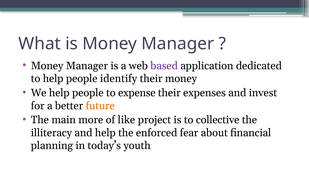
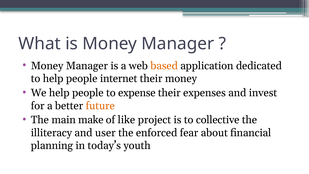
based colour: purple -> orange
identify: identify -> internet
more: more -> make
and help: help -> user
